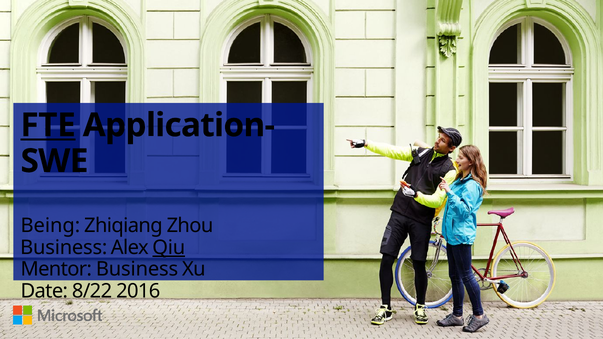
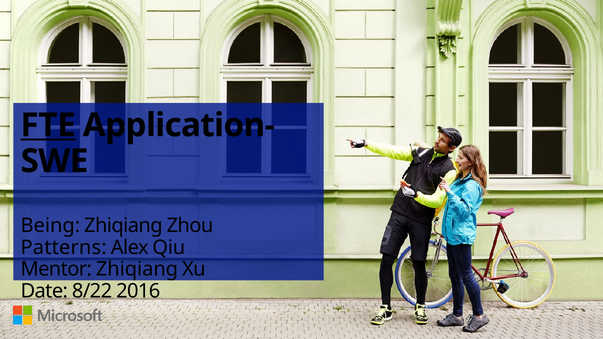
Business at (64, 248): Business -> Patterns
Qiu underline: present -> none
Mentor Business: Business -> Zhiqiang
